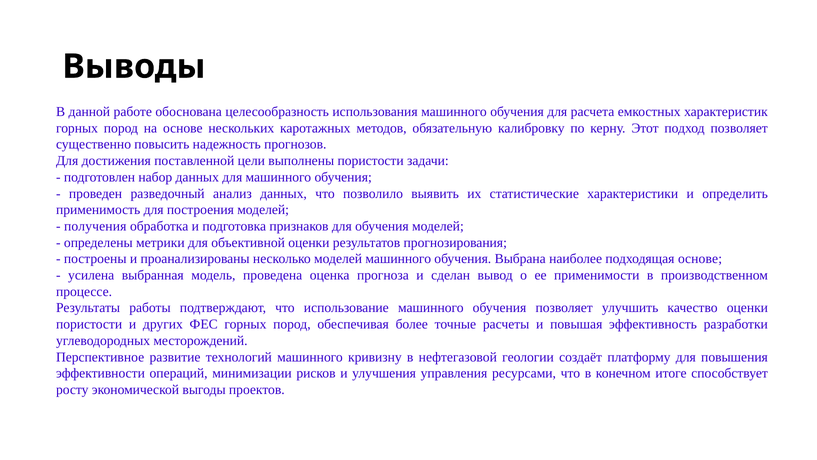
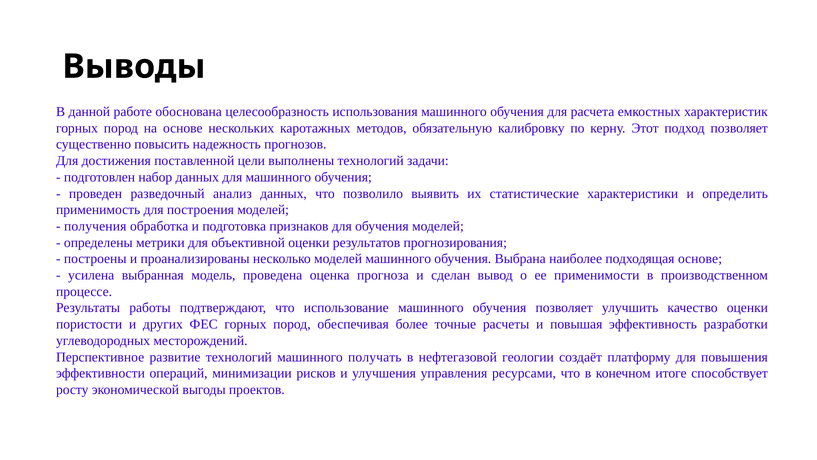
выполнены пористости: пористости -> технологий
кривизну: кривизну -> получать
